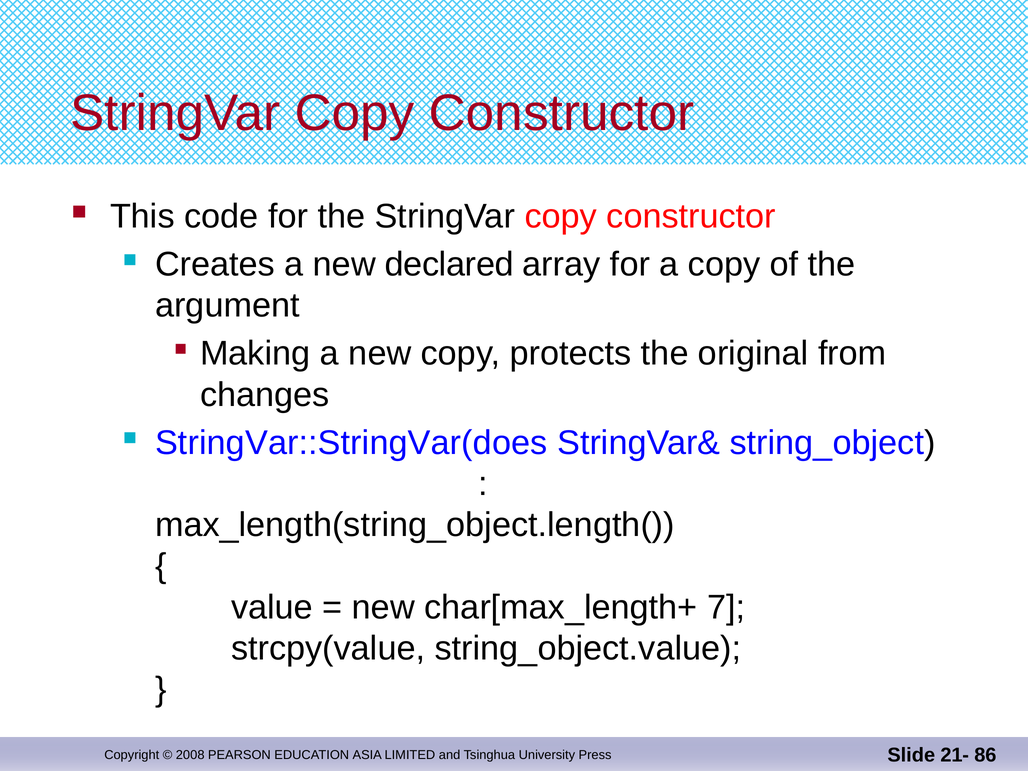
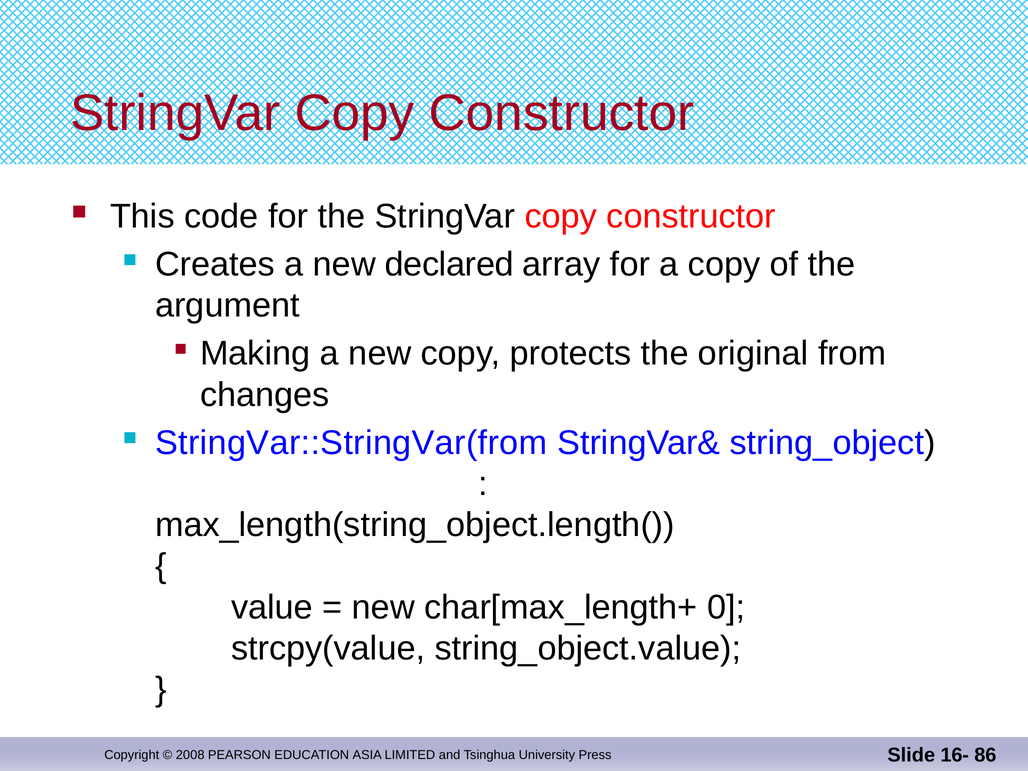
StringVar::StringVar(does: StringVar::StringVar(does -> StringVar::StringVar(from
7: 7 -> 0
21-: 21- -> 16-
